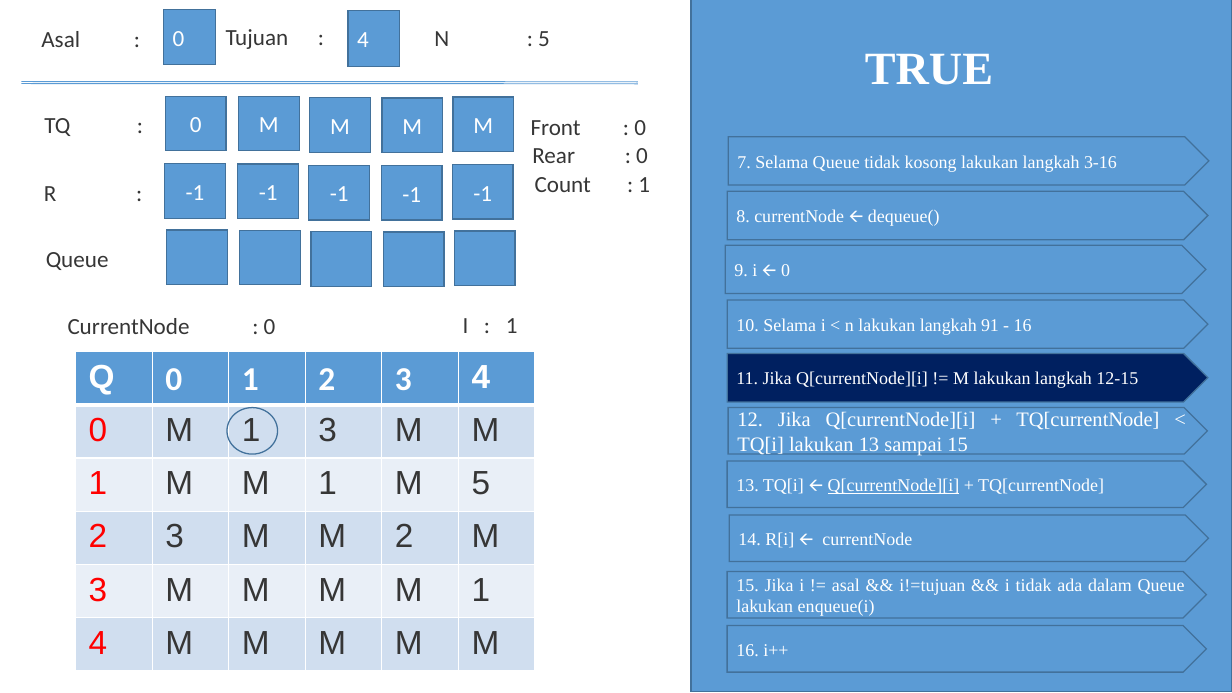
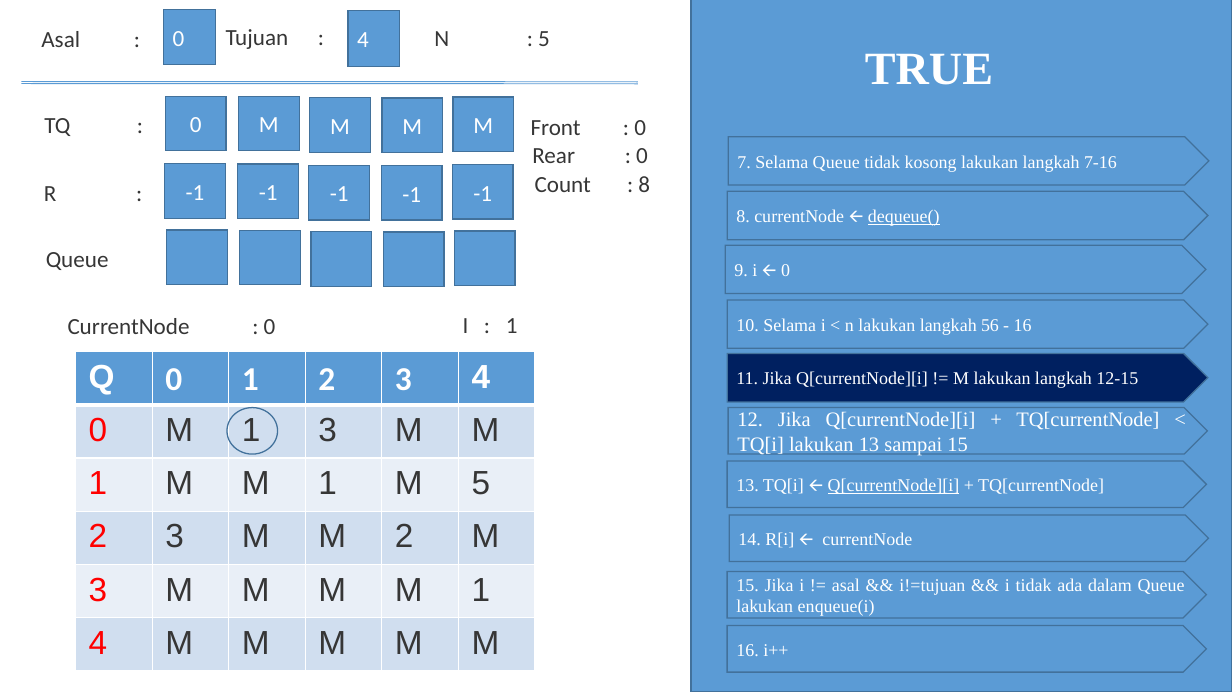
3-16: 3-16 -> 7-16
1 at (644, 185): 1 -> 8
dequeue( underline: none -> present
91: 91 -> 56
